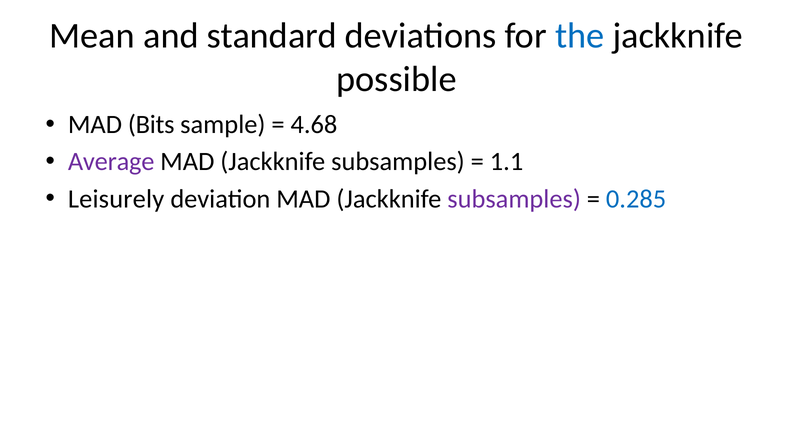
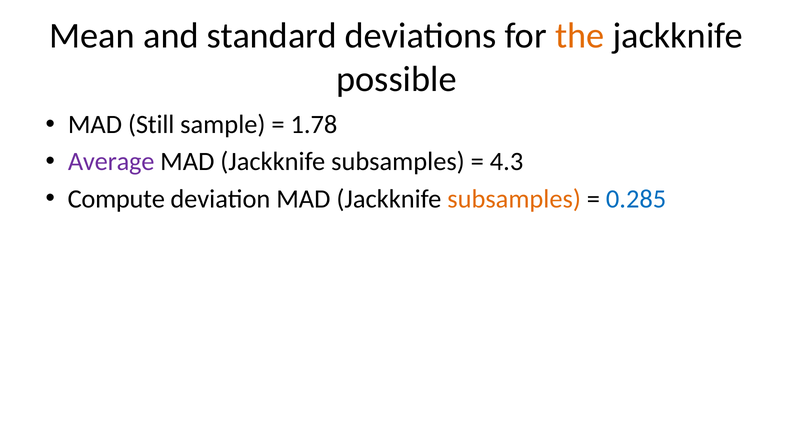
the colour: blue -> orange
Bits: Bits -> Still
4.68: 4.68 -> 1.78
1.1: 1.1 -> 4.3
Leisurely: Leisurely -> Compute
subsamples at (514, 199) colour: purple -> orange
